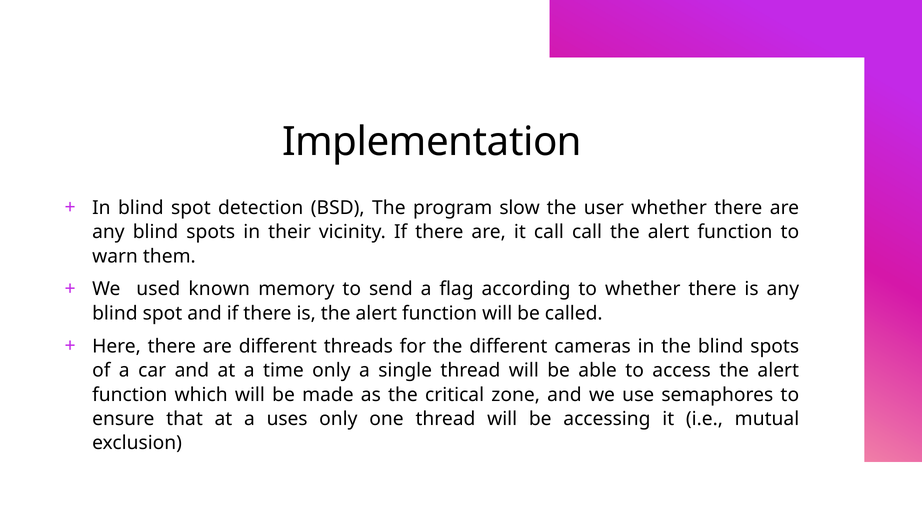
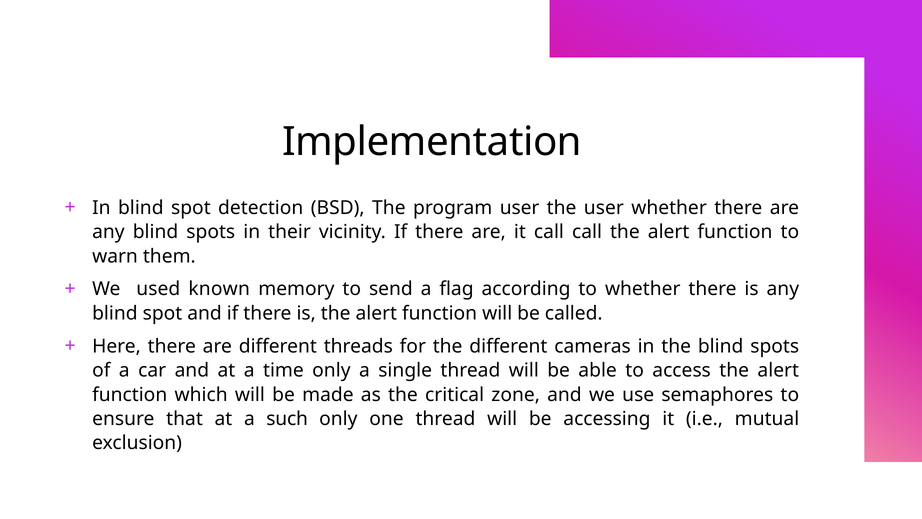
program slow: slow -> user
uses: uses -> such
